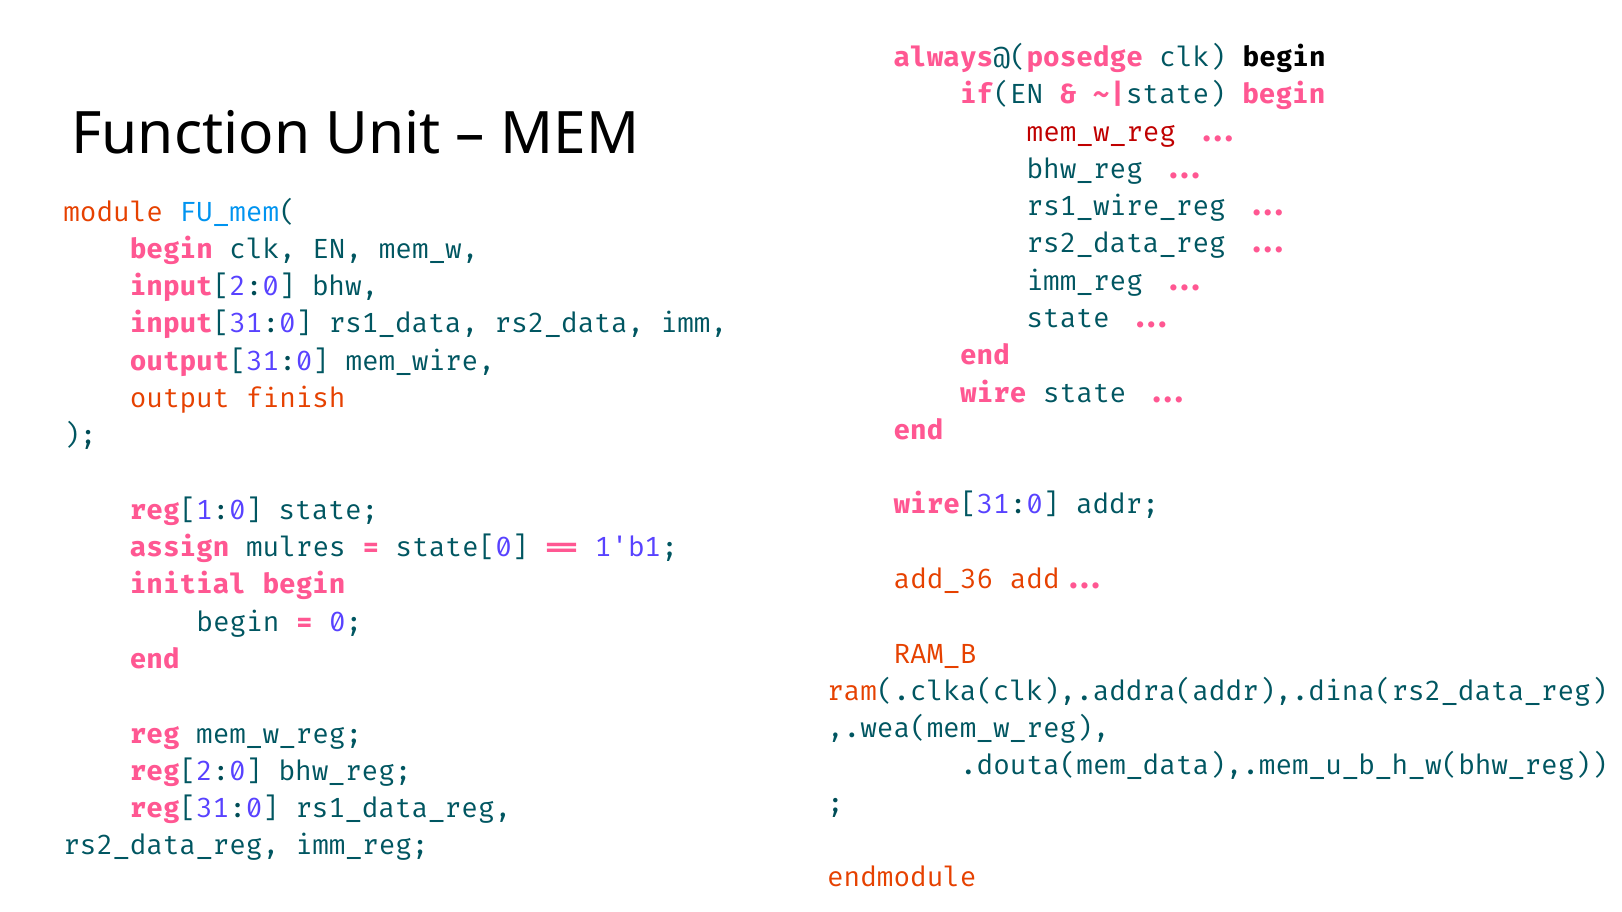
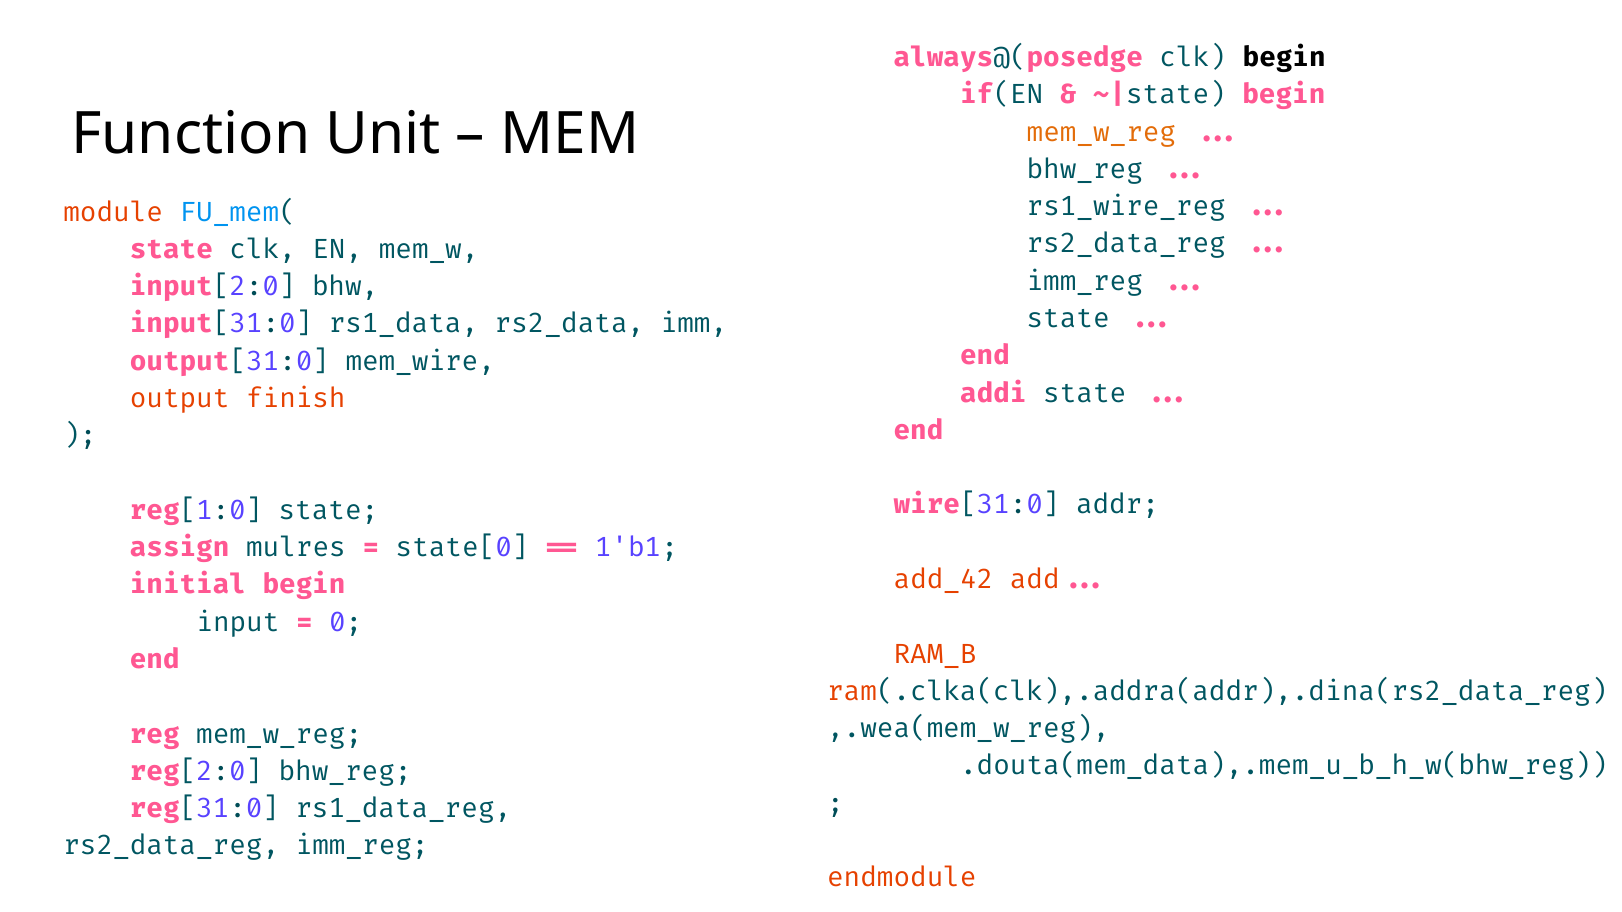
mem_w_reg at (1101, 132) colour: red -> orange
begin at (171, 250): begin -> state
wire: wire -> addi
add_36: add_36 -> add_42
begin at (238, 623): begin -> input
